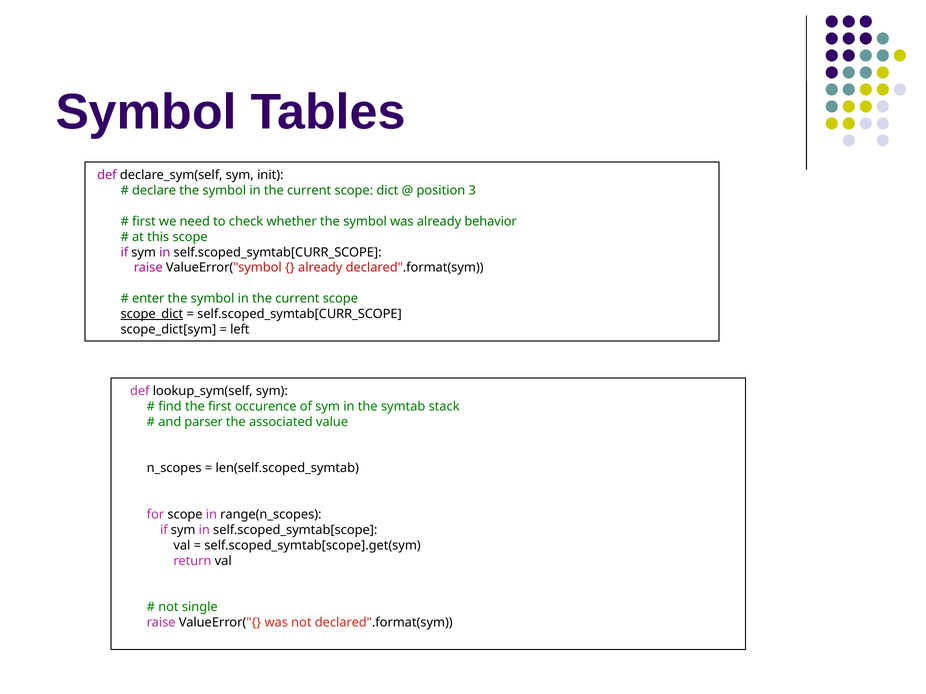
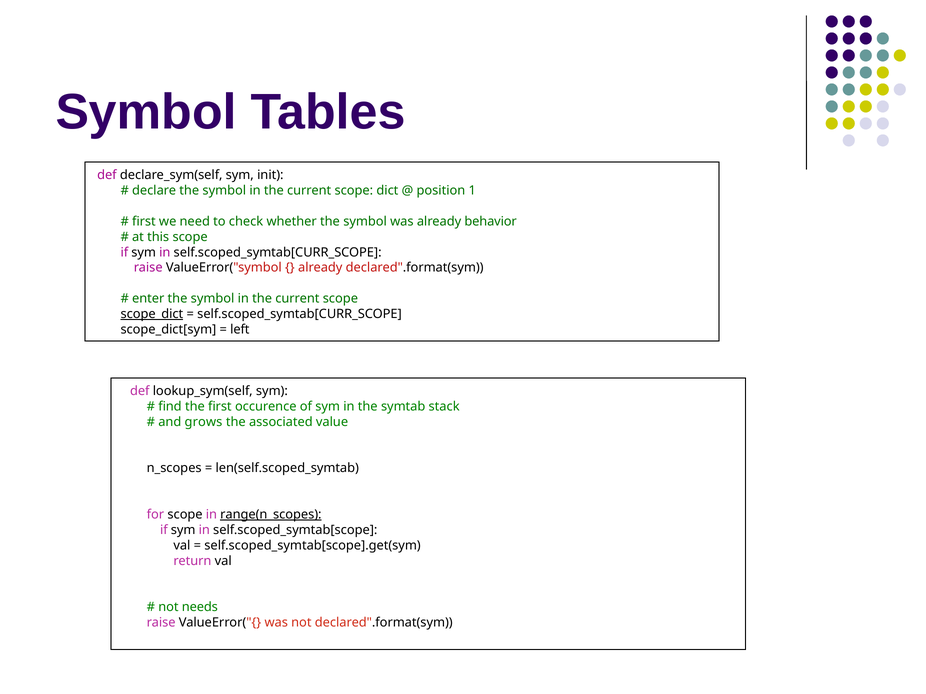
3: 3 -> 1
parser: parser -> grows
range(n_scopes underline: none -> present
single: single -> needs
